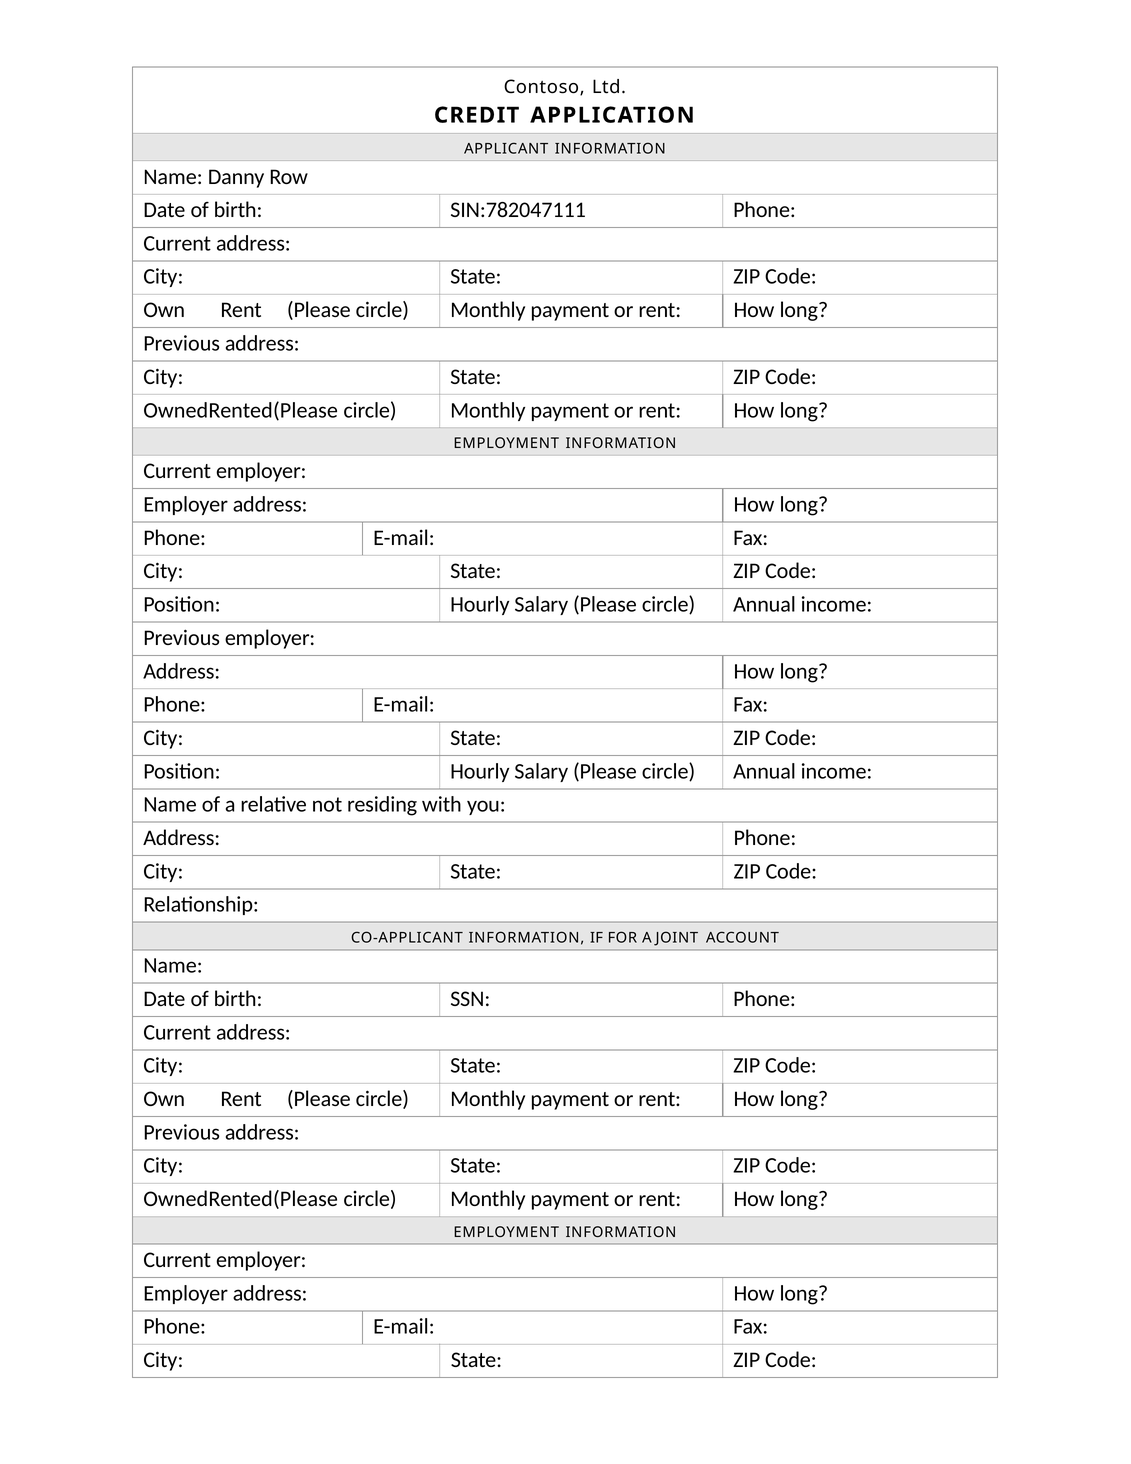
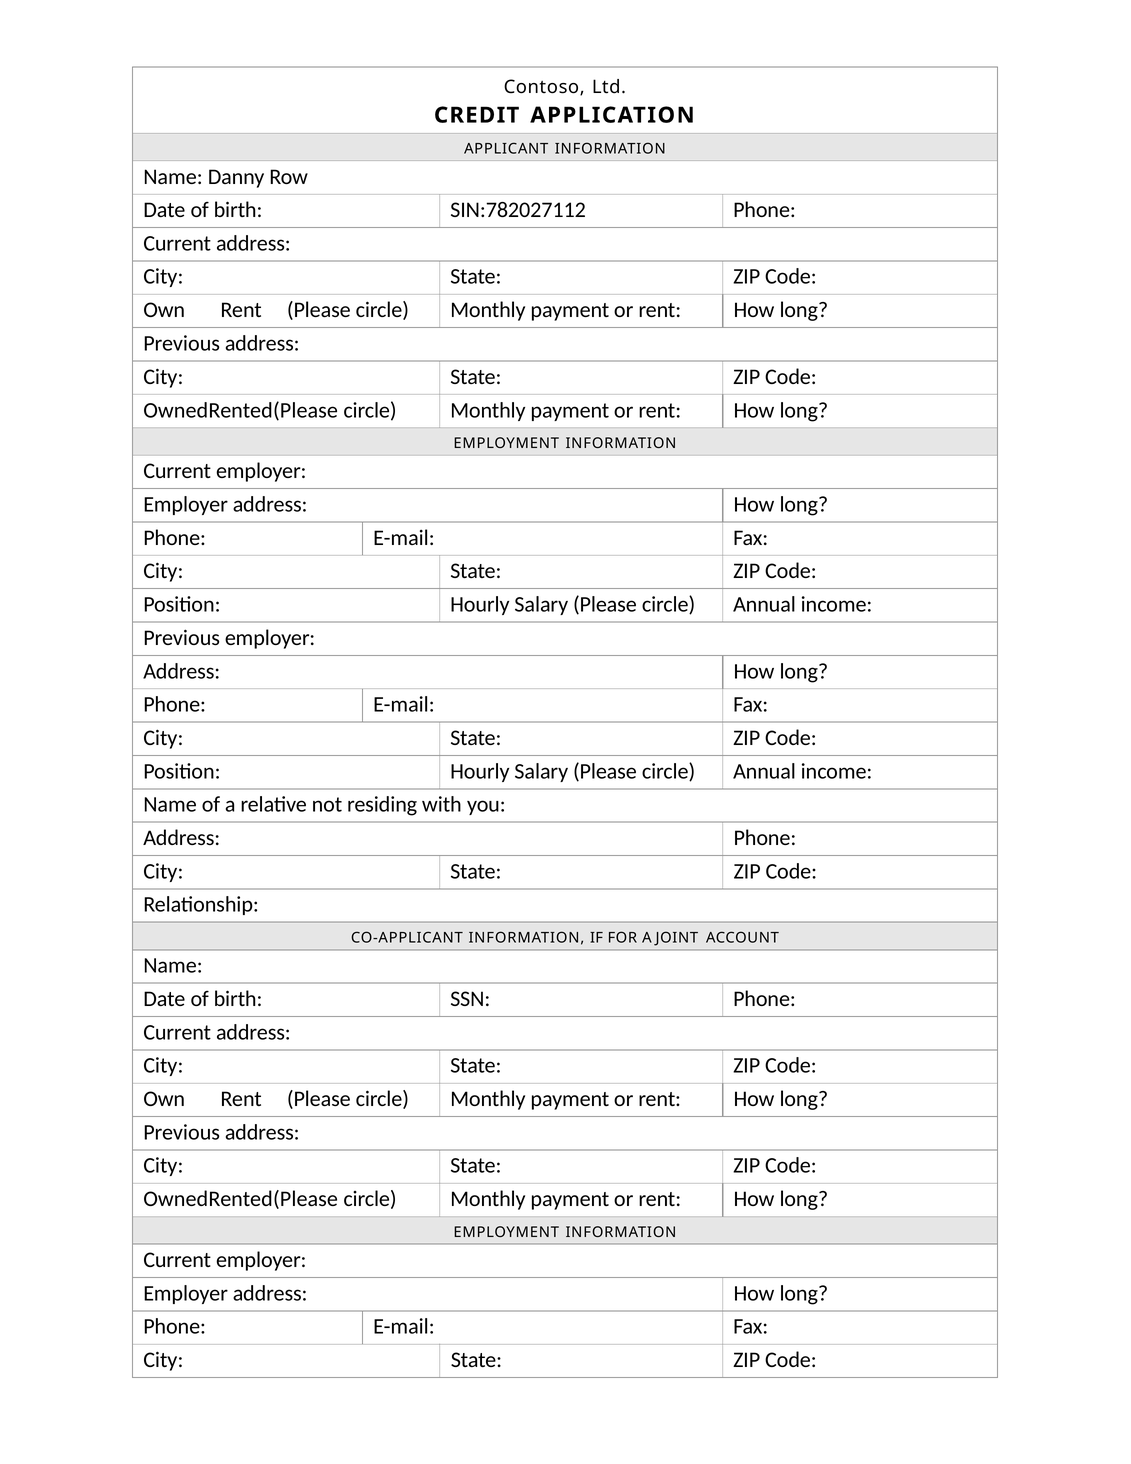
SIN:782047111: SIN:782047111 -> SIN:782027112
